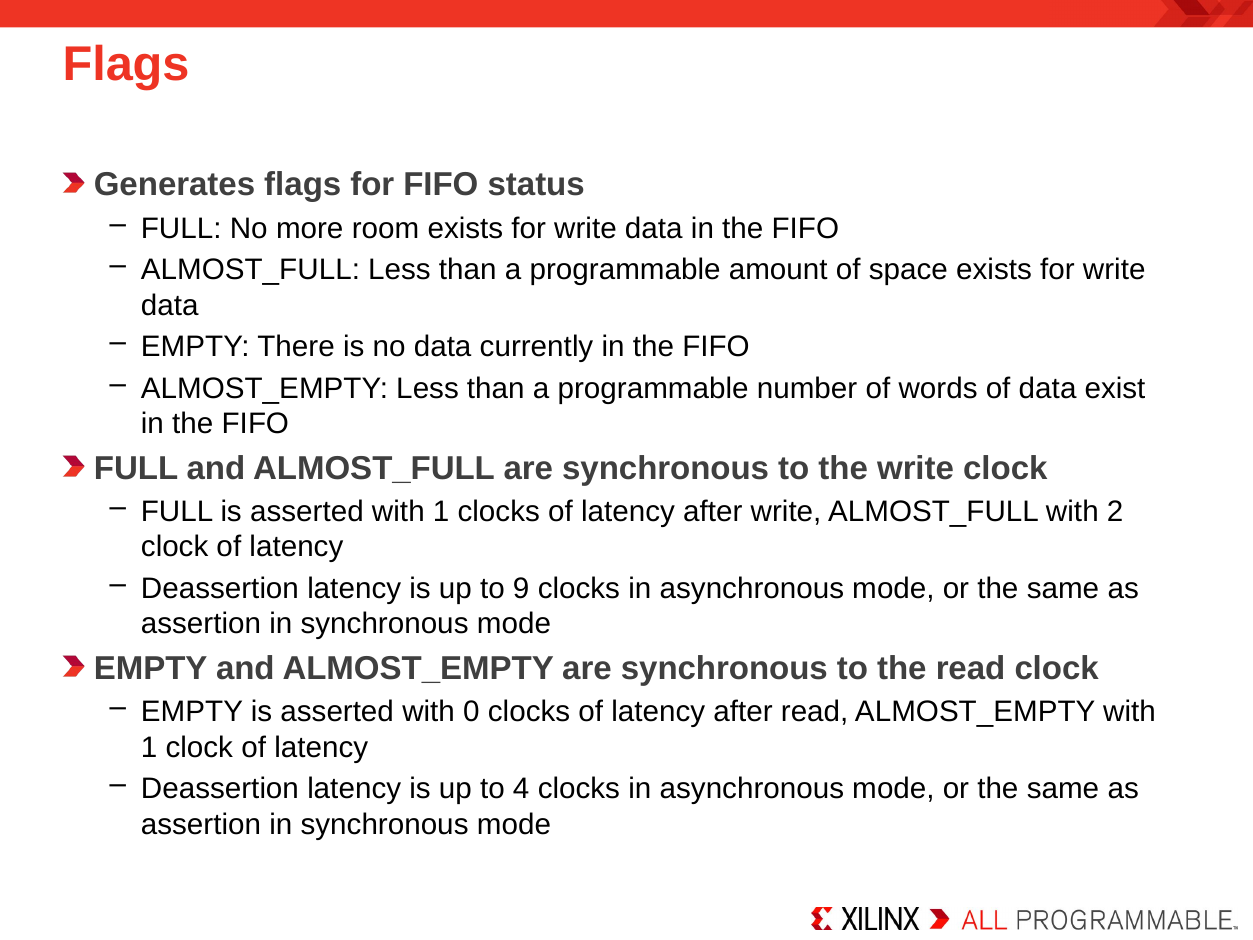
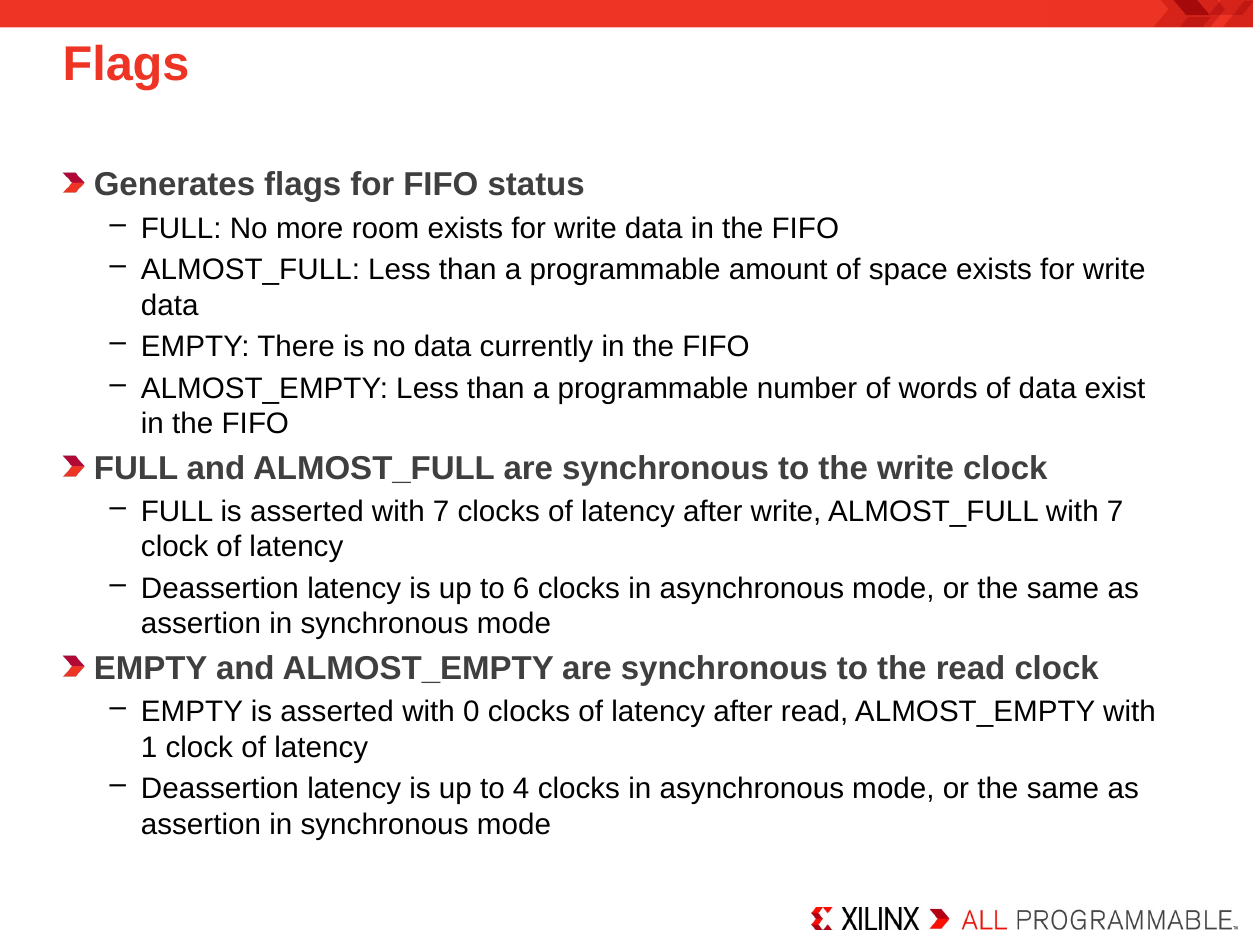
asserted with 1: 1 -> 7
ALMOST_FULL with 2: 2 -> 7
9: 9 -> 6
